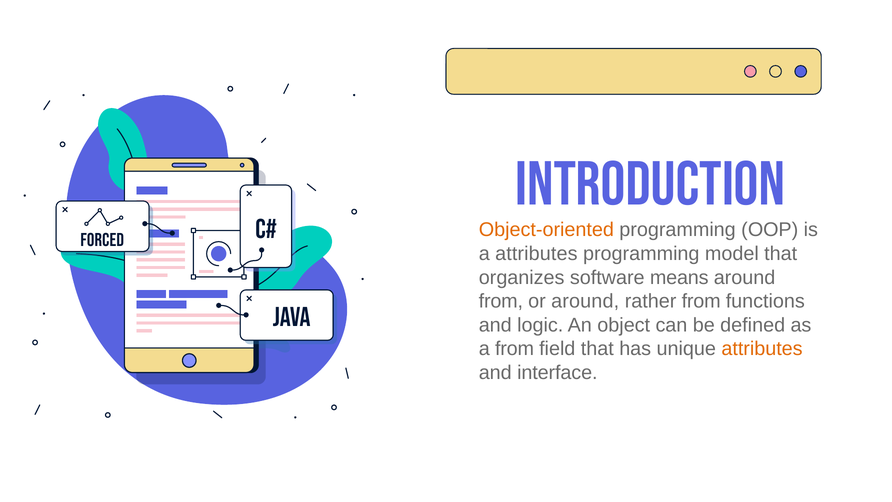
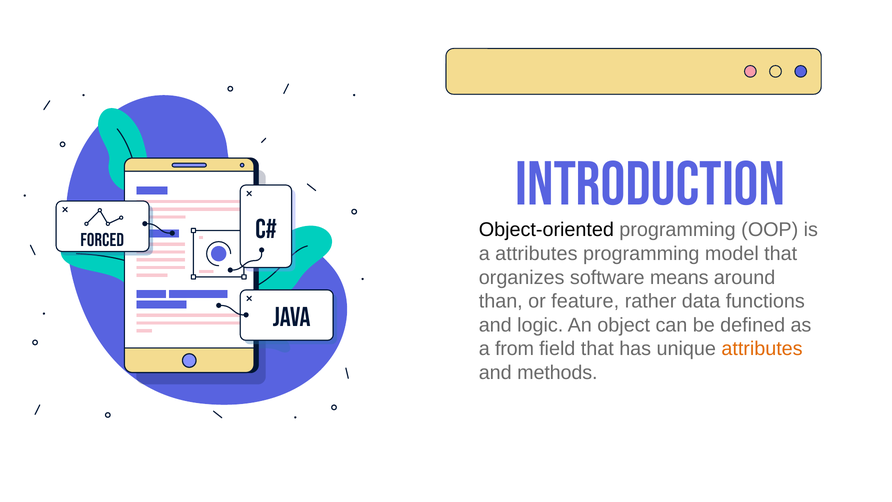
Object-oriented colour: orange -> black
from at (501, 301): from -> than
or around: around -> feature
rather from: from -> data
interface: interface -> methods
